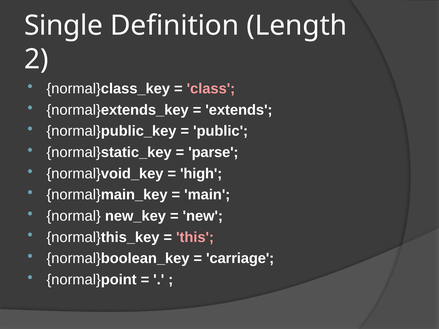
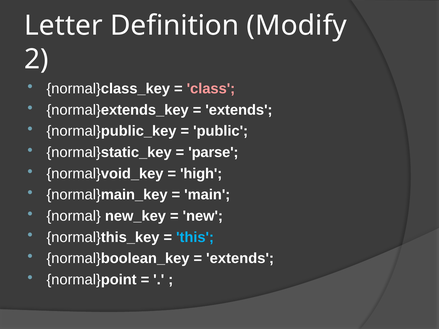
Single: Single -> Letter
Length: Length -> Modify
this colour: pink -> light blue
carriage at (240, 259): carriage -> extends
